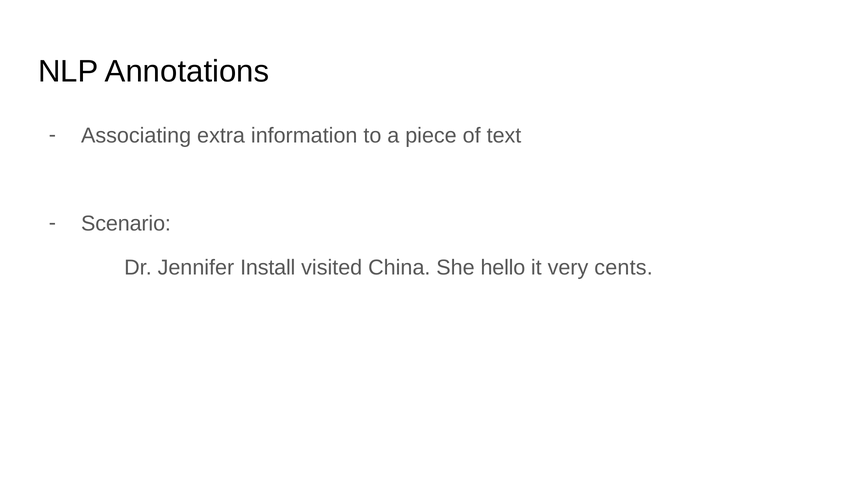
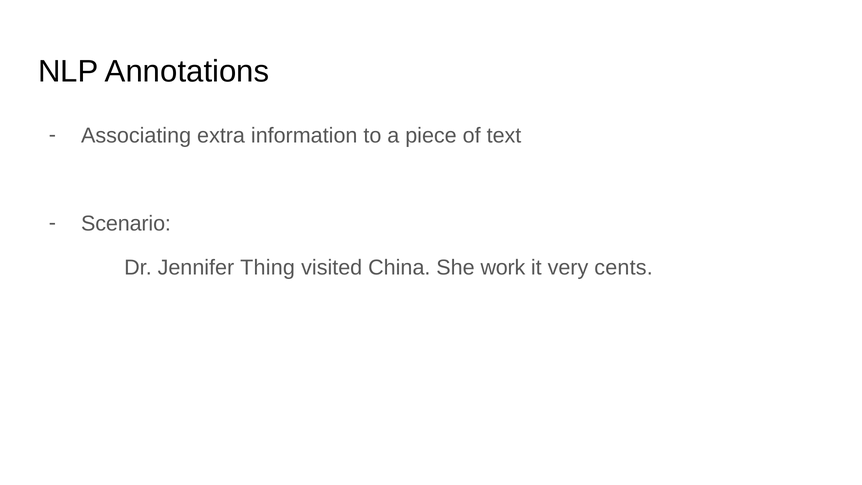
Install: Install -> Thing
hello: hello -> work
